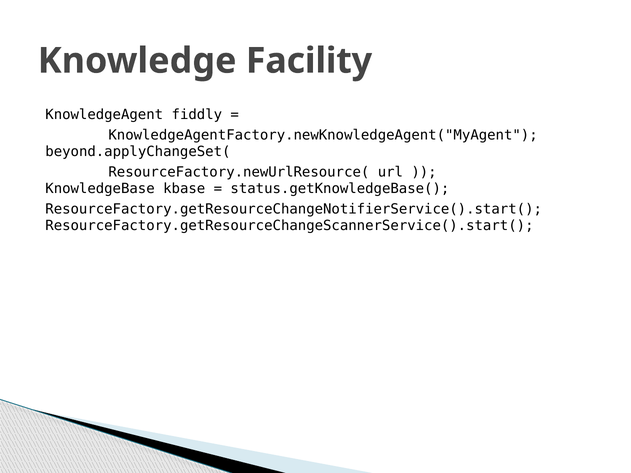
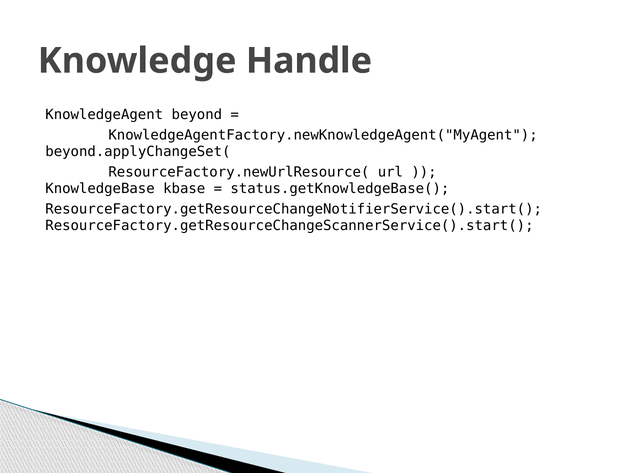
Facility: Facility -> Handle
fiddly: fiddly -> beyond
